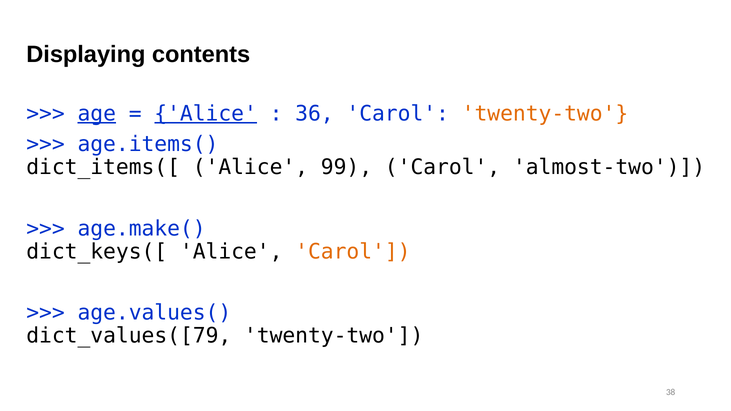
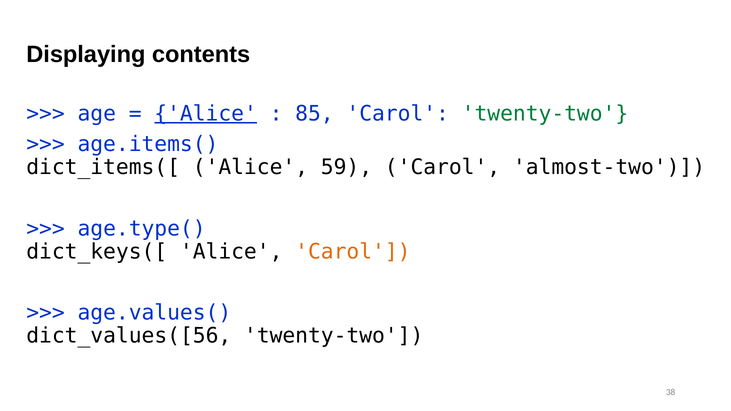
age underline: present -> none
36: 36 -> 85
twenty-two at (545, 114) colour: orange -> green
99: 99 -> 59
age.make(: age.make( -> age.type(
dict_values([79: dict_values([79 -> dict_values([56
